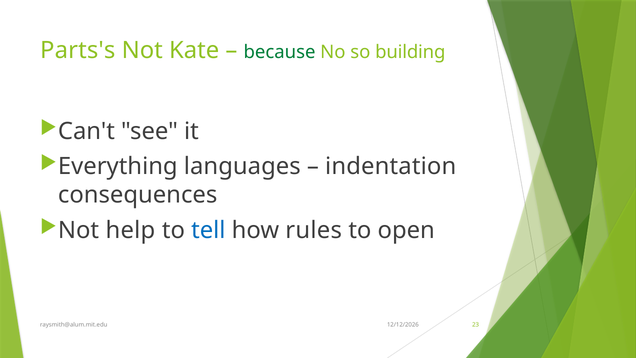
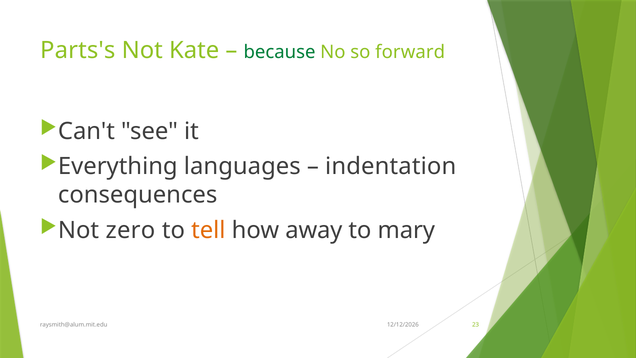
building: building -> forward
help: help -> zero
tell colour: blue -> orange
rules: rules -> away
open: open -> mary
